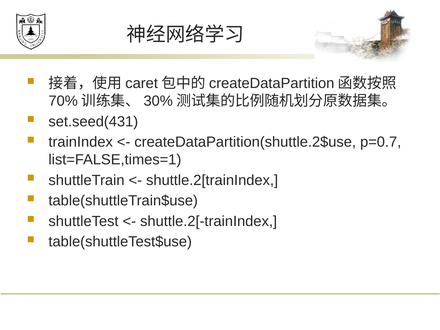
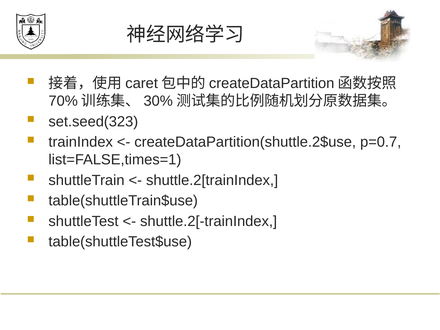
set.seed(431: set.seed(431 -> set.seed(323
